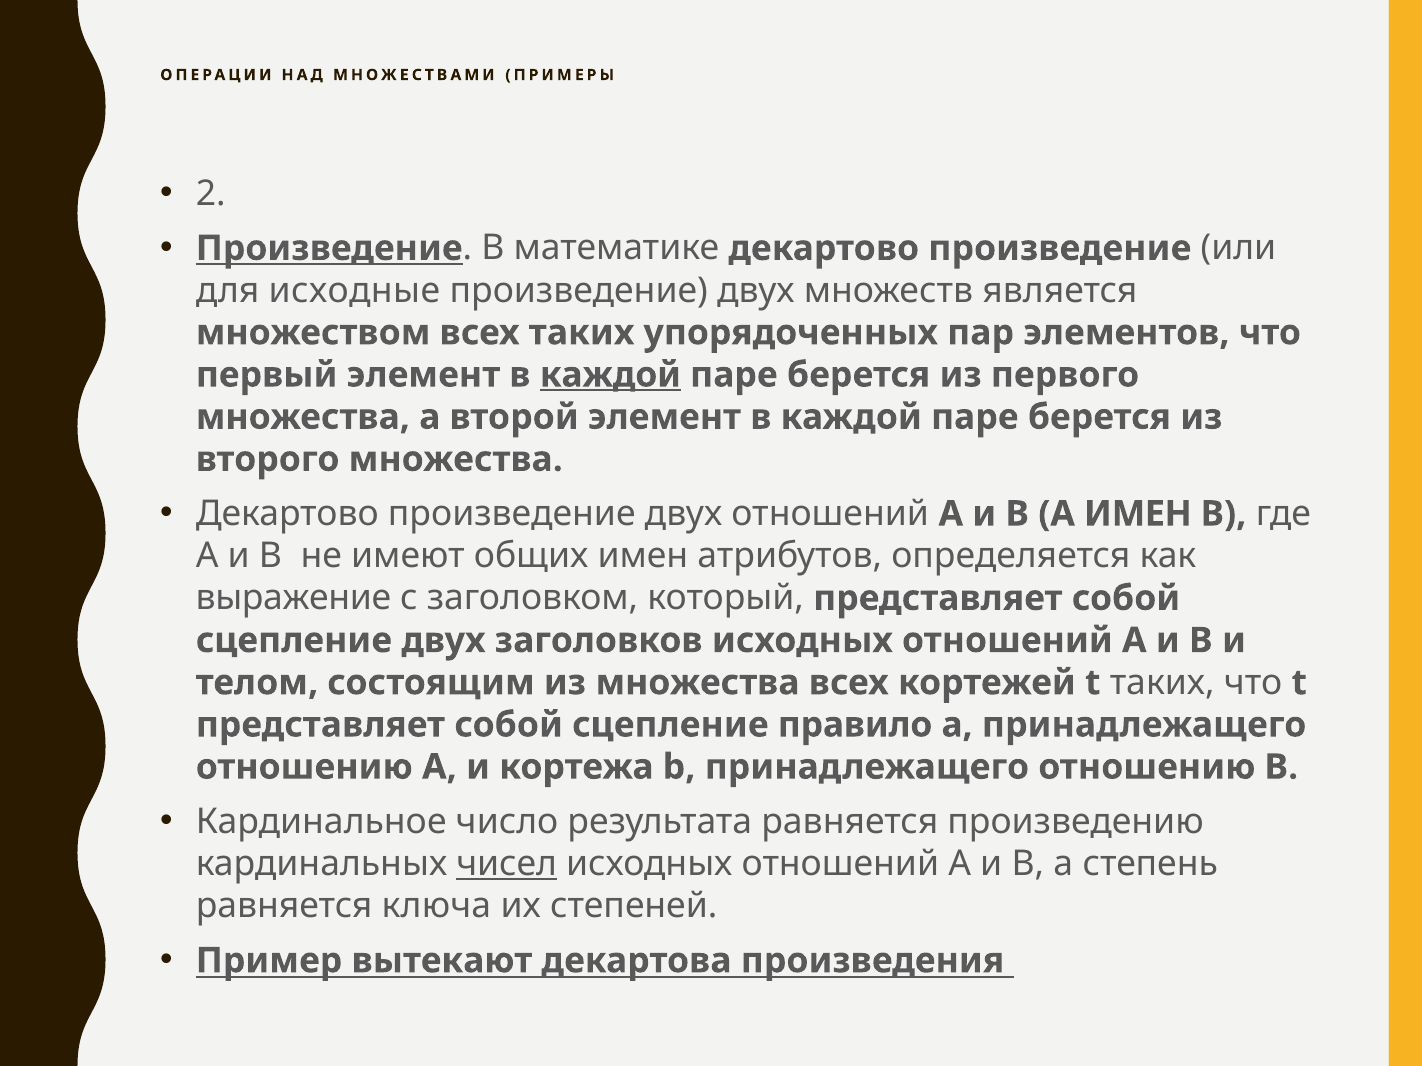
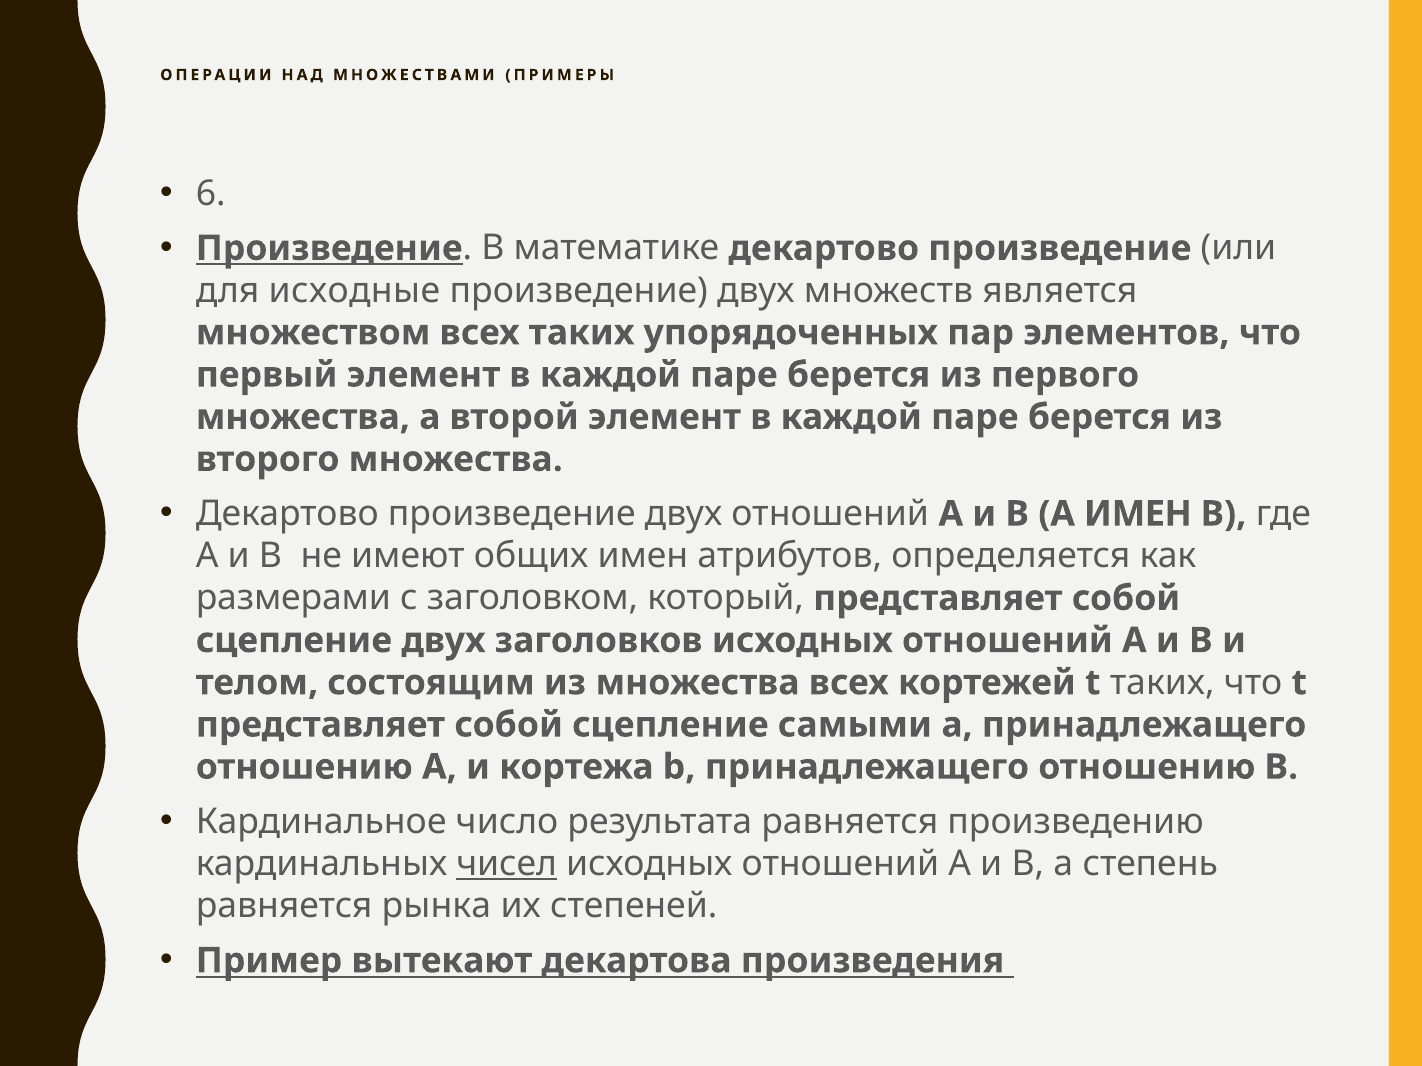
2: 2 -> 6
каждой at (610, 375) underline: present -> none
выражение: выражение -> размерами
правило: правило -> самыми
ключа: ключа -> рынка
